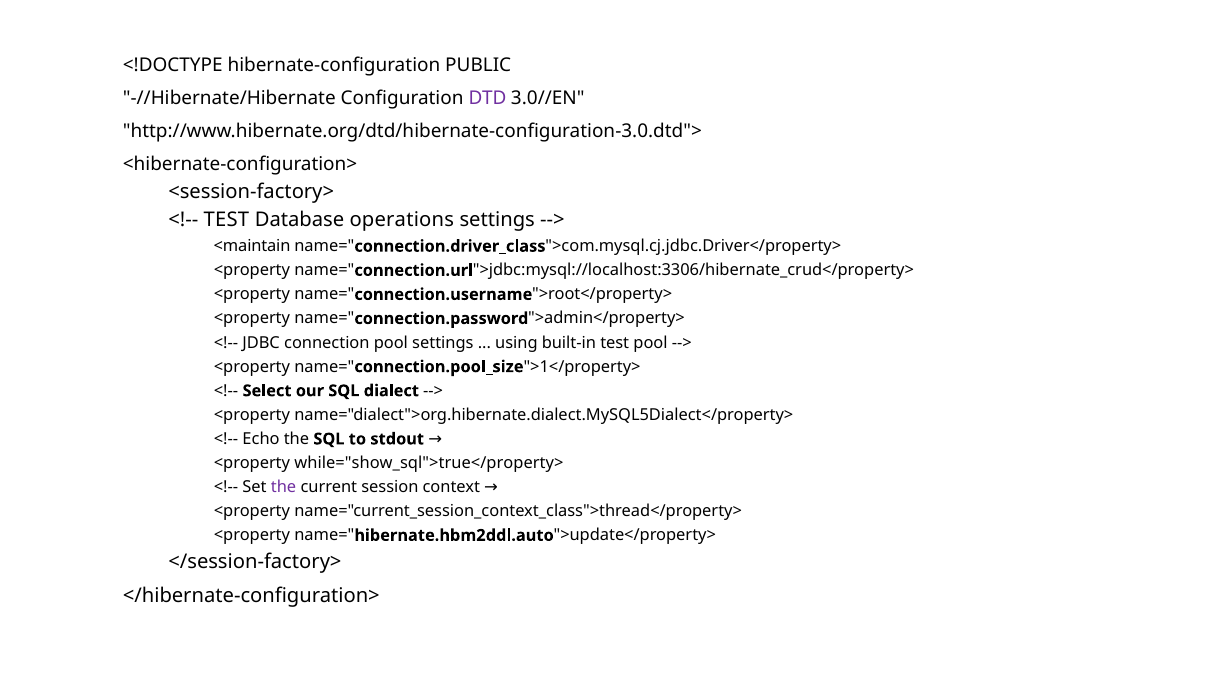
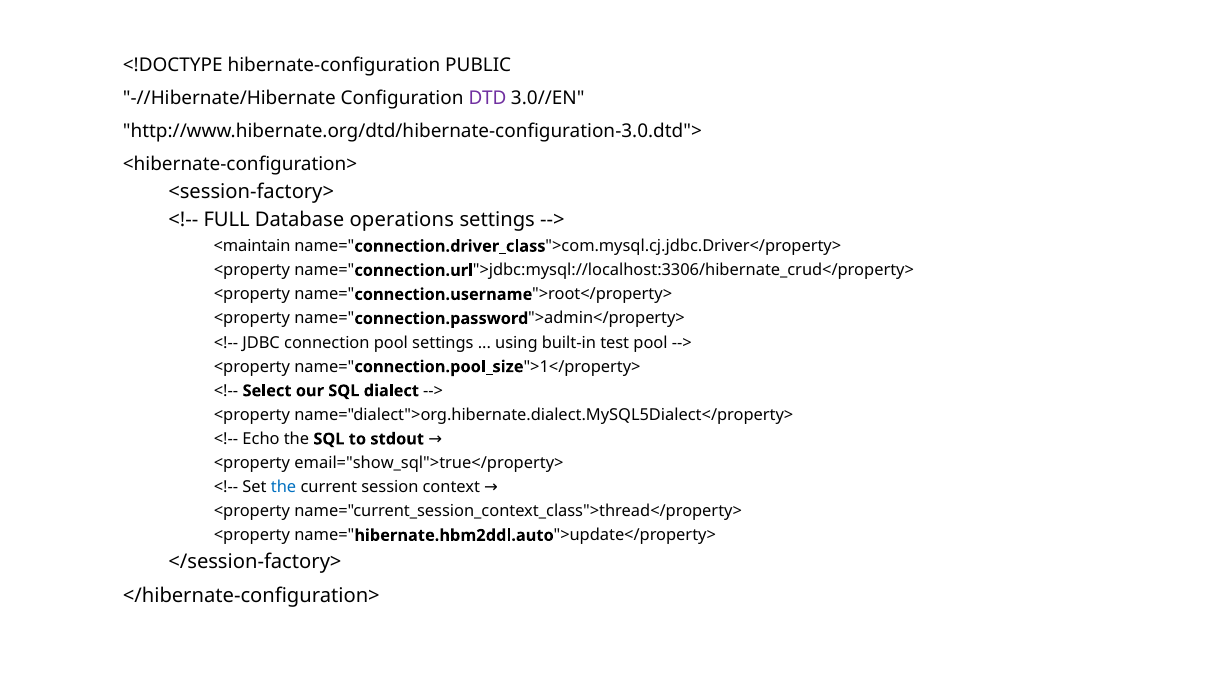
TEST at (226, 220): TEST -> FULL
while="show_sql">true</property>: while="show_sql">true</property> -> email="show_sql">true</property>
the at (284, 487) colour: purple -> blue
